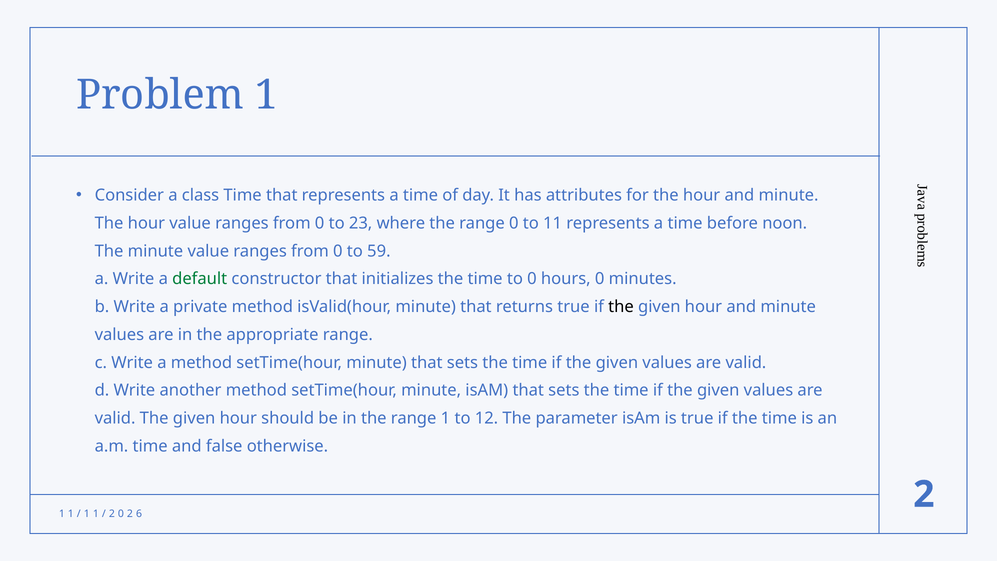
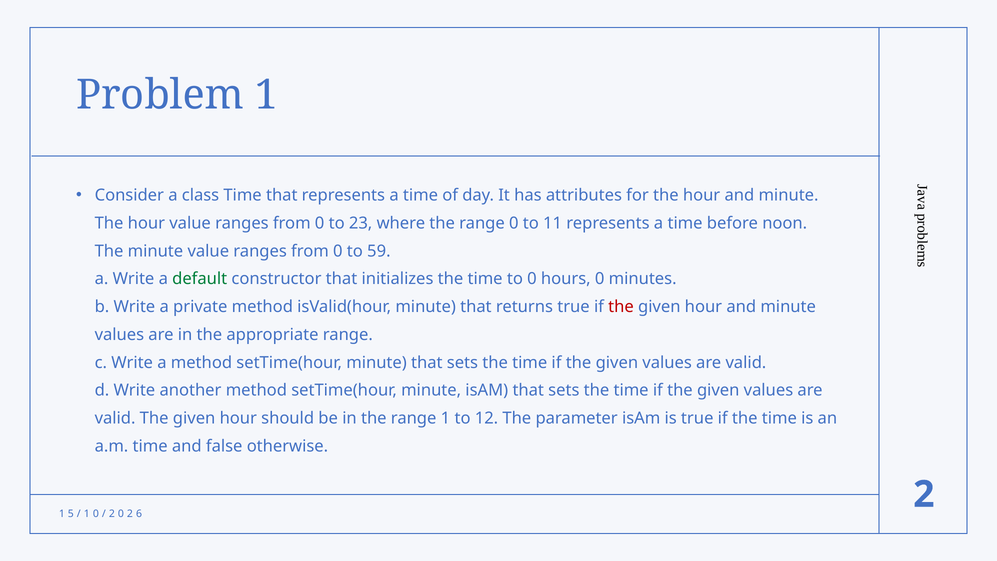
the at (621, 307) colour: black -> red
1 at (71, 514): 1 -> 5
1 at (96, 514): 1 -> 0
